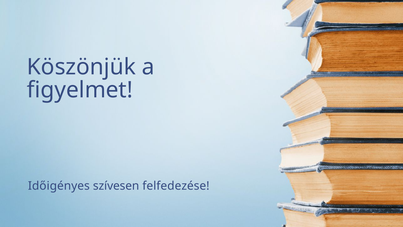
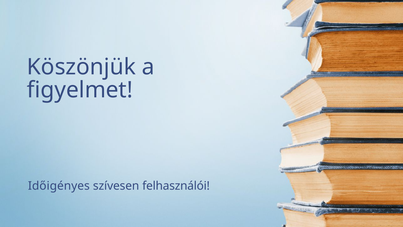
felfedezése: felfedezése -> felhasználói
